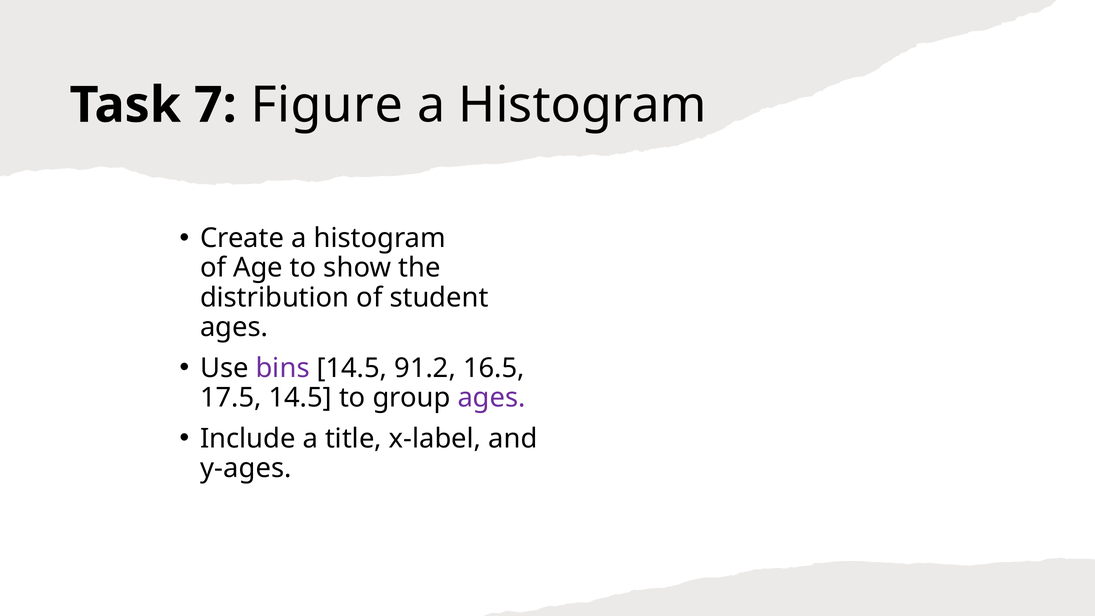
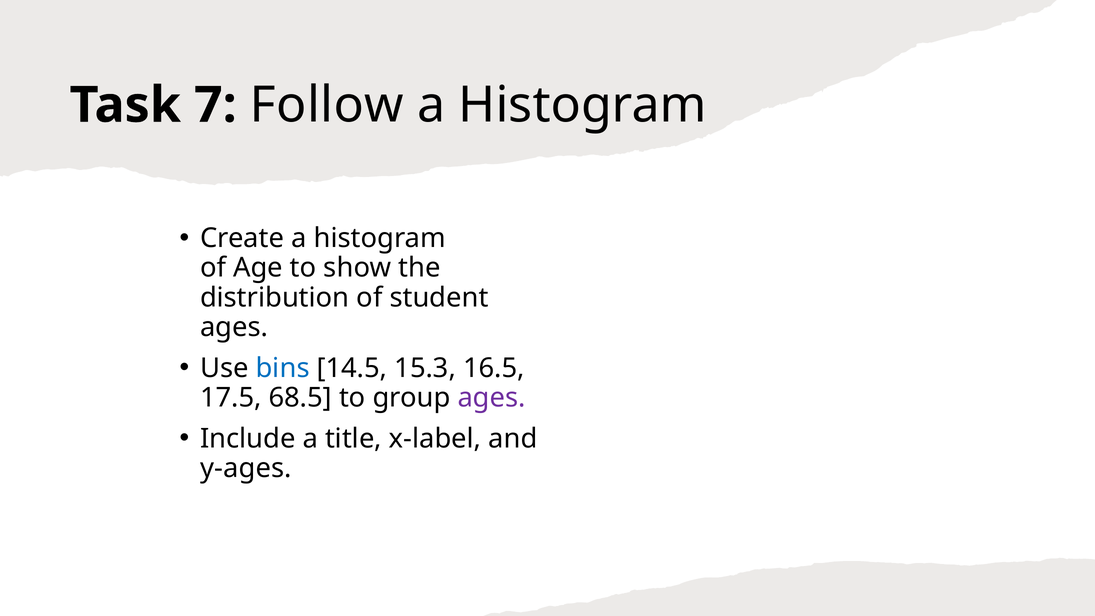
Figure: Figure -> Follow
bins colour: purple -> blue
91.2: 91.2 -> 15.3
17.5 14.5: 14.5 -> 68.5
